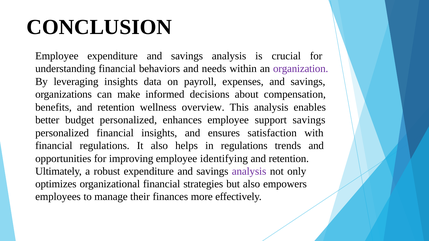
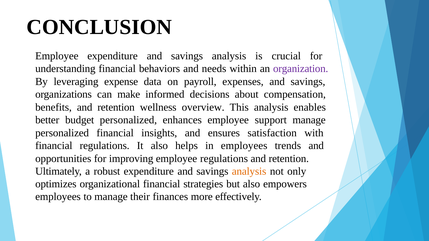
leveraging insights: insights -> expense
support savings: savings -> manage
in regulations: regulations -> employees
employee identifying: identifying -> regulations
analysis at (249, 172) colour: purple -> orange
